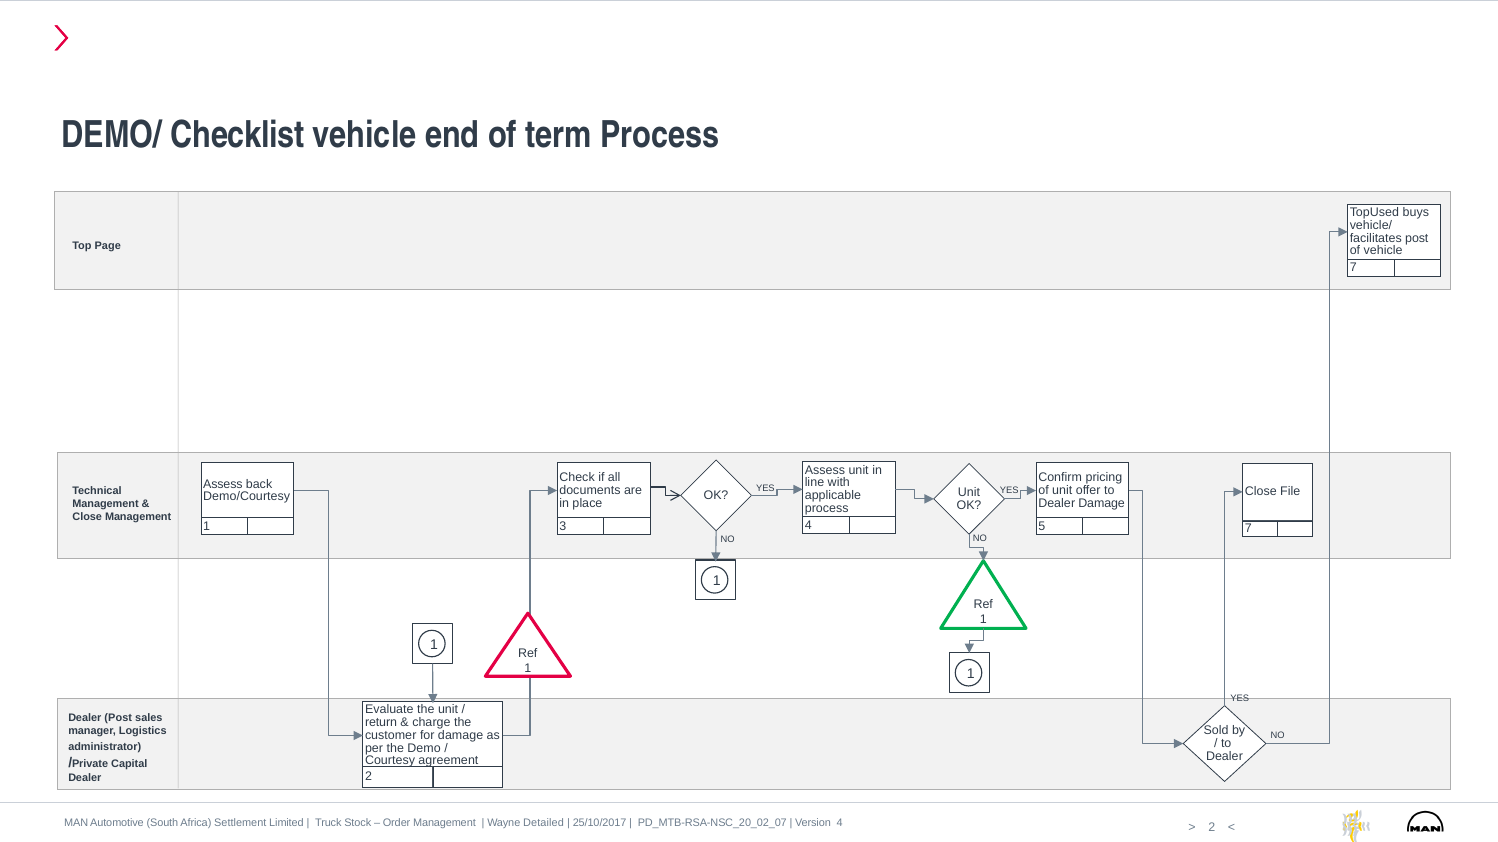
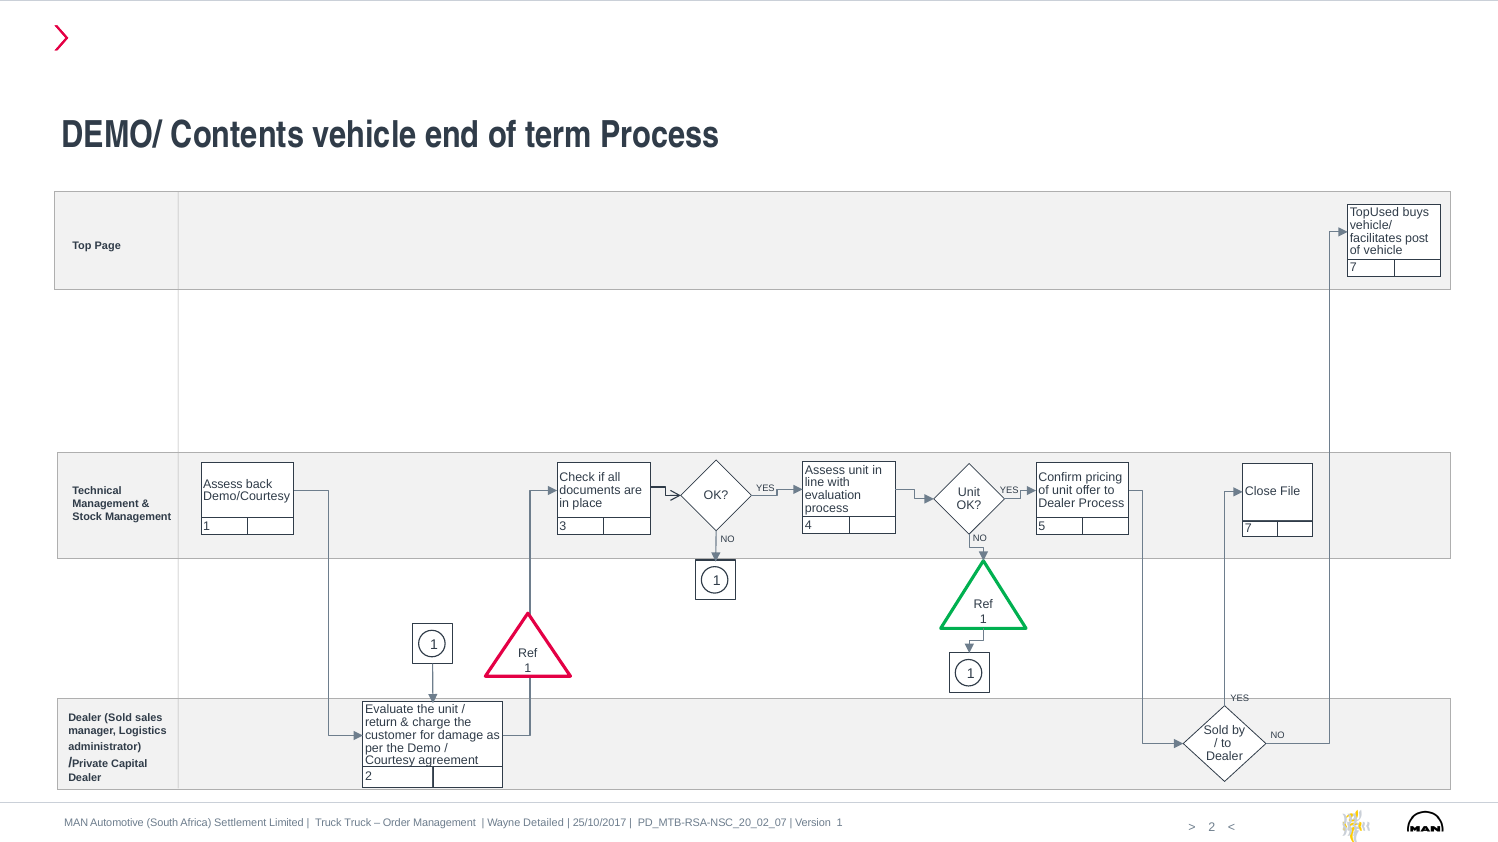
Checklist: Checklist -> Contents
applicable: applicable -> evaluation
Dealer Damage: Damage -> Process
Close at (87, 518): Close -> Stock
Dealer Post: Post -> Sold
Truck Stock: Stock -> Truck
Version 4: 4 -> 1
